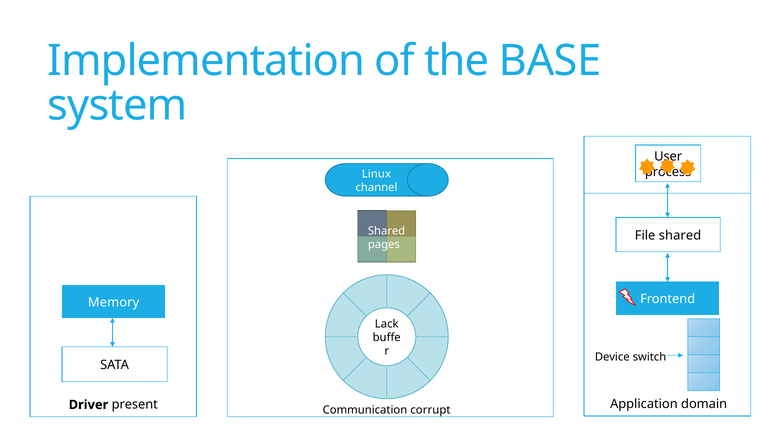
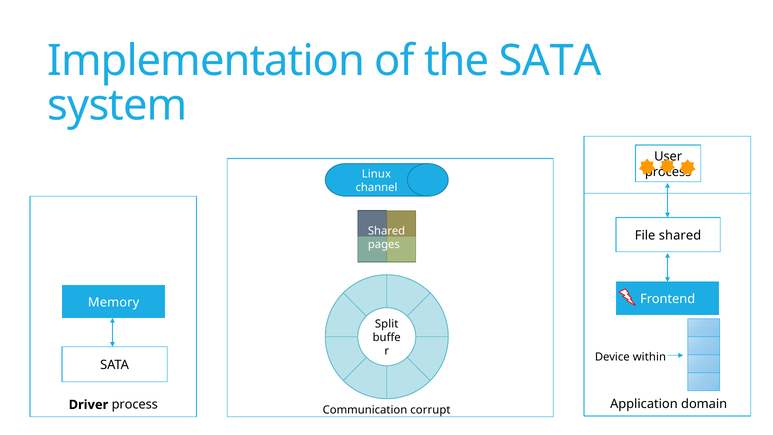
the BASE: BASE -> SATA
Lack: Lack -> Split
switch: switch -> within
Driver present: present -> process
